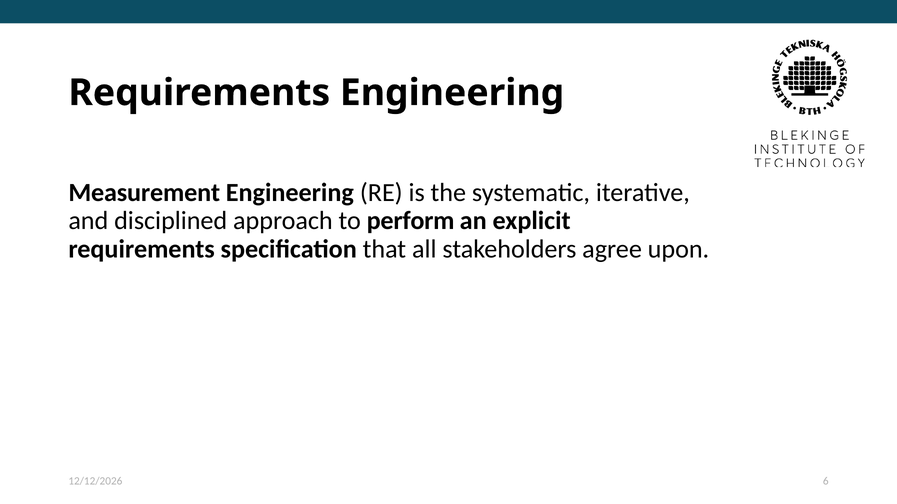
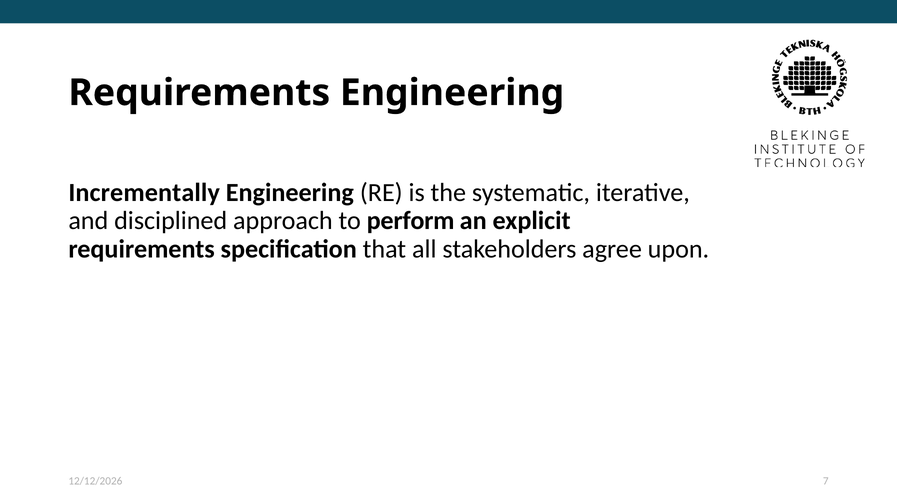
Measurement: Measurement -> Incrementally
6: 6 -> 7
